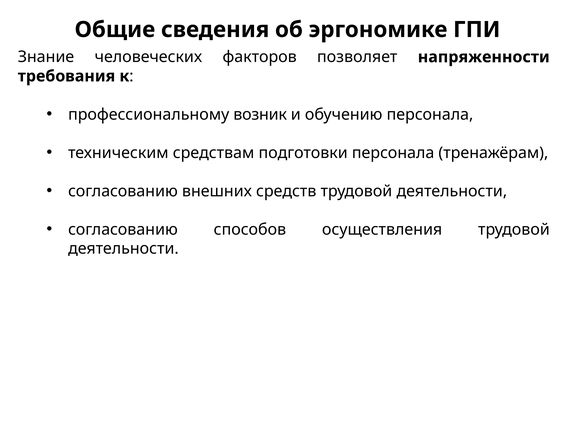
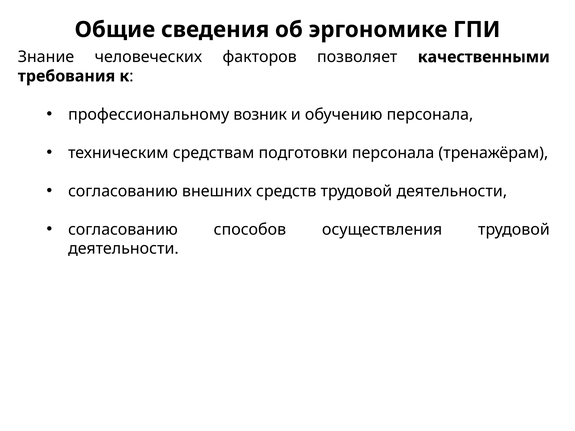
напряженности: напряженности -> качественными
